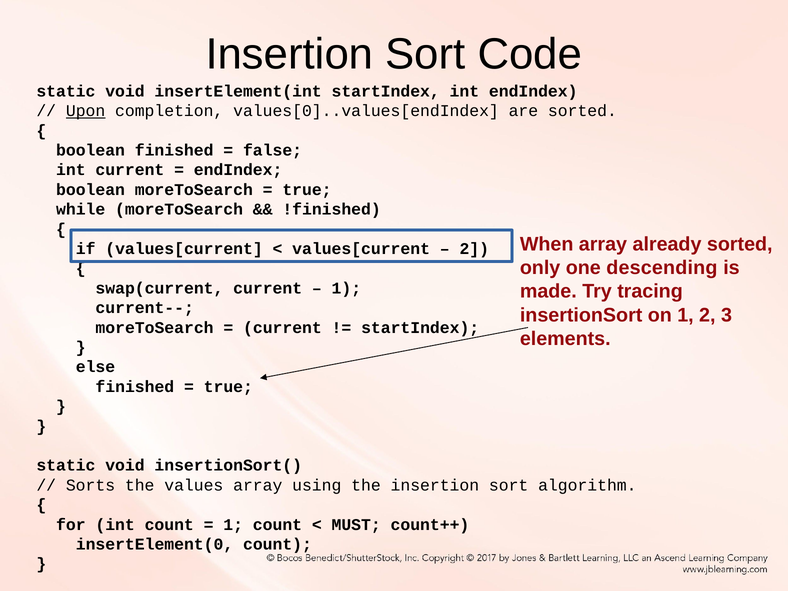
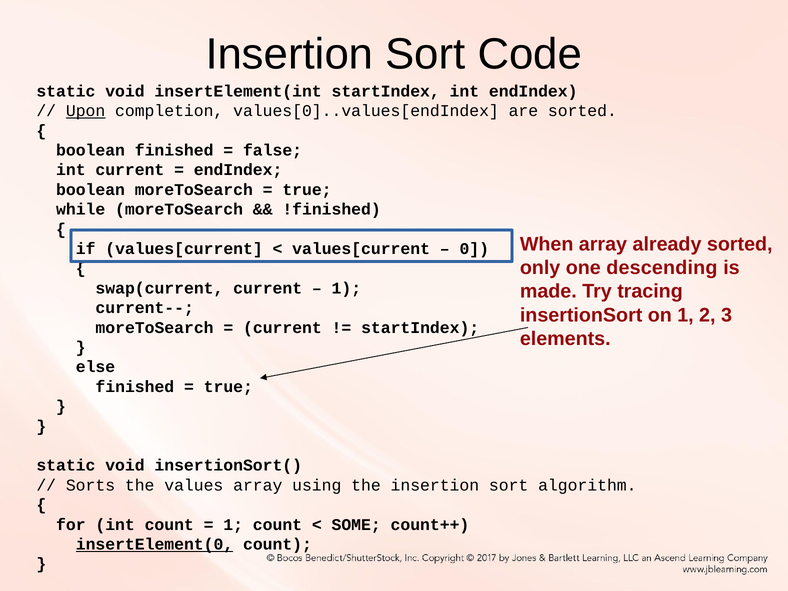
2 at (474, 249): 2 -> 0
MUST: MUST -> SOME
insertElement(0 underline: none -> present
